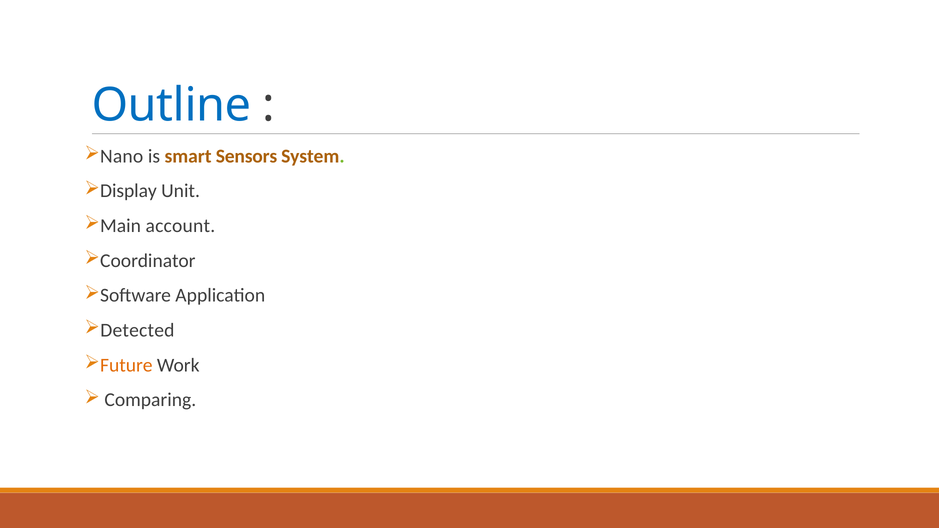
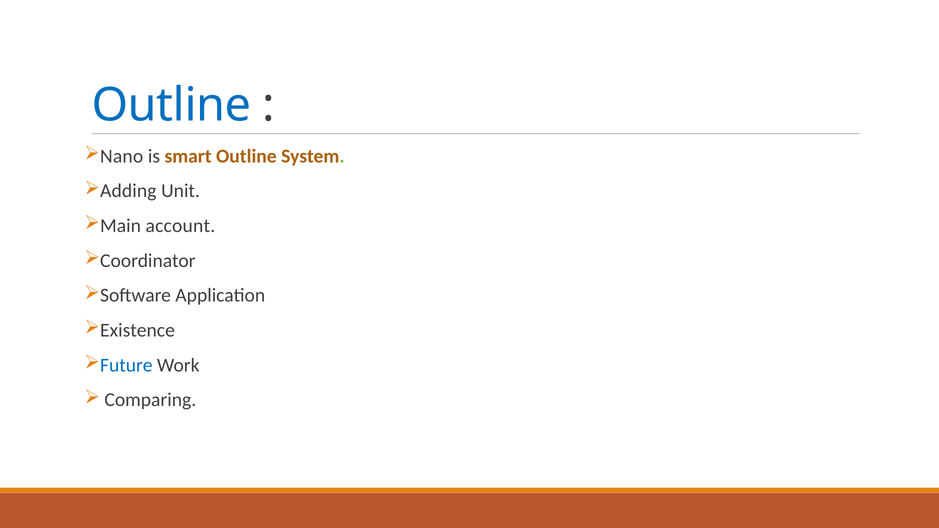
smart Sensors: Sensors -> Outline
Display: Display -> Adding
Detected: Detected -> Existence
Future colour: orange -> blue
